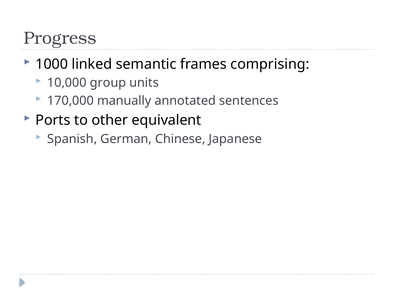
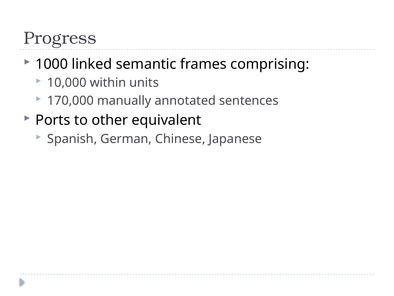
group: group -> within
